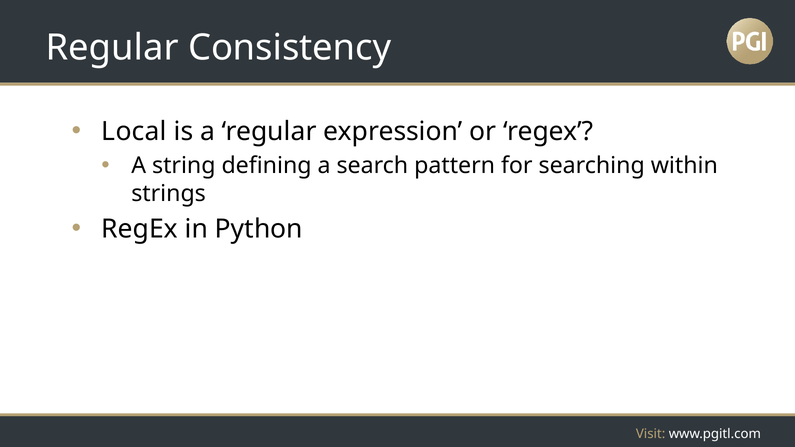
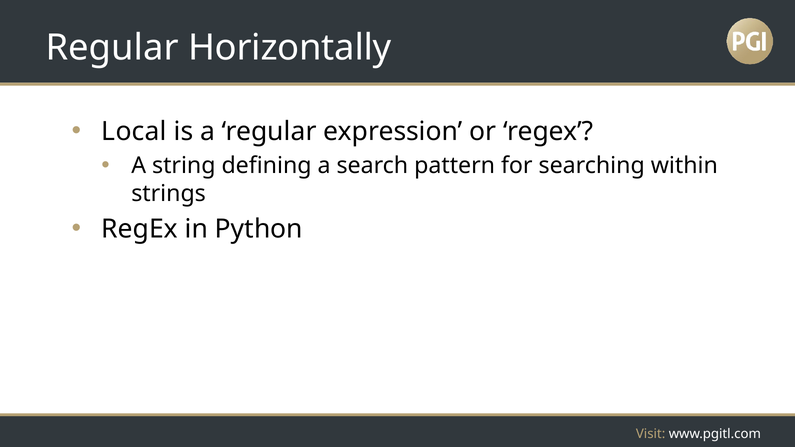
Consistency: Consistency -> Horizontally
